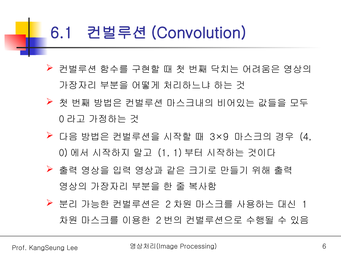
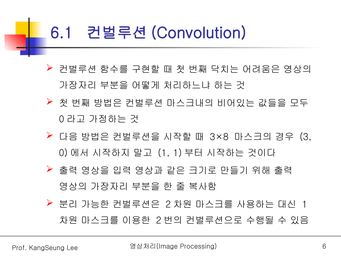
3×9: 3×9 -> 3×8
4: 4 -> 3
